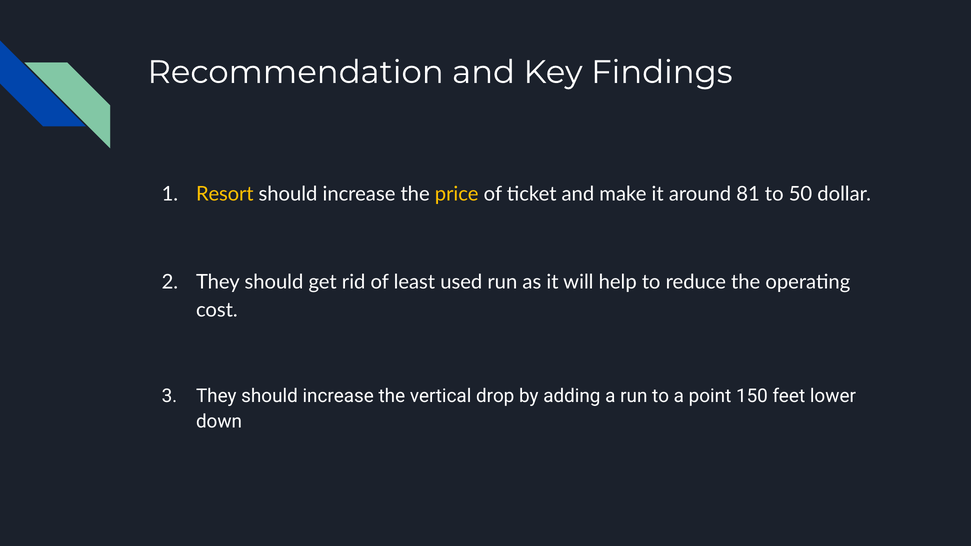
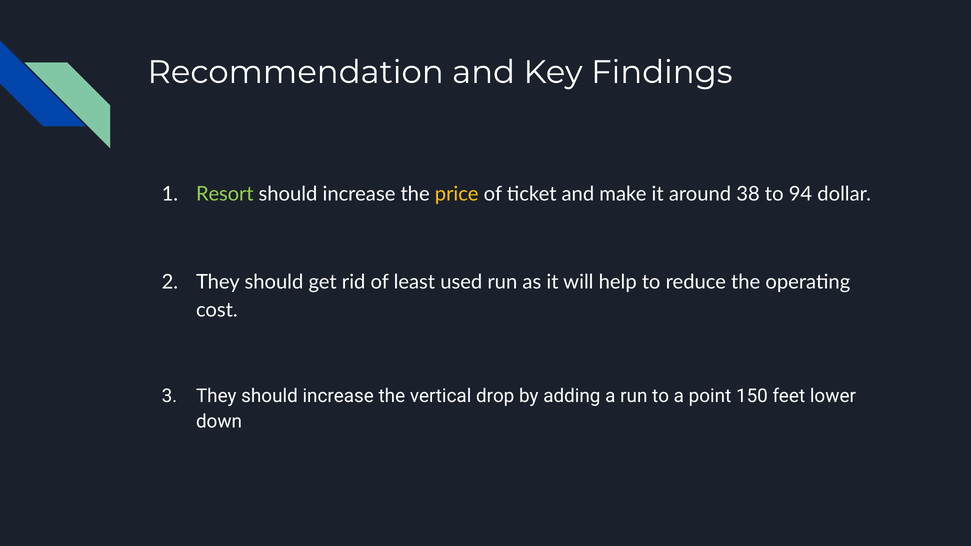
Resort colour: yellow -> light green
81: 81 -> 38
50: 50 -> 94
